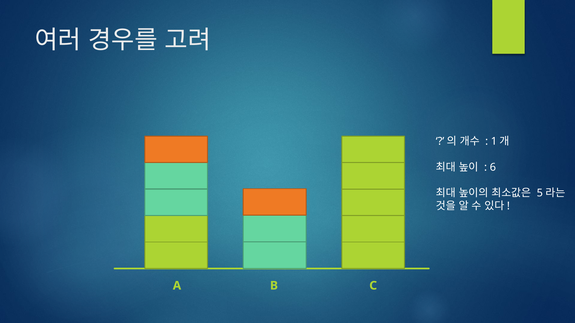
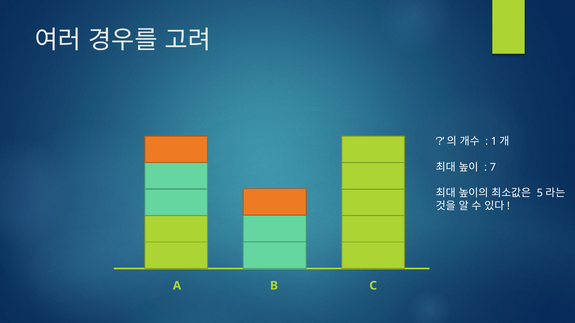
6: 6 -> 7
